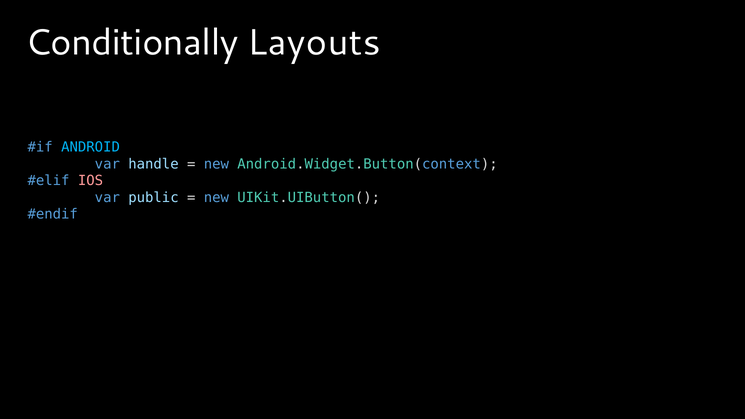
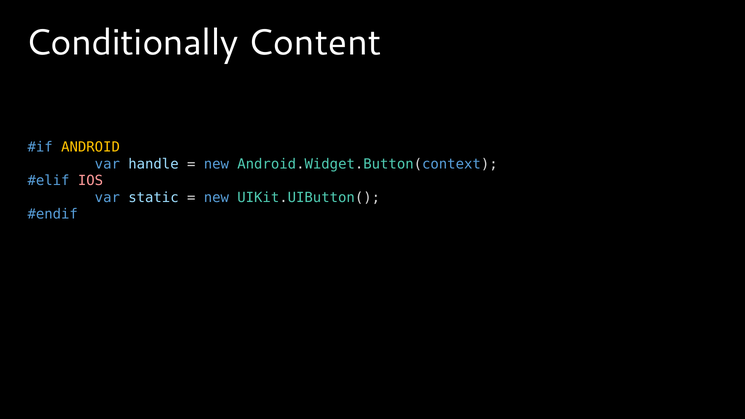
Layouts: Layouts -> Content
ANDROID colour: light blue -> yellow
public: public -> static
